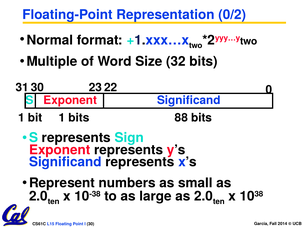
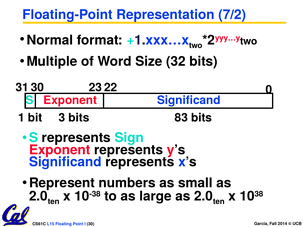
0/2: 0/2 -> 7/2
bit 1: 1 -> 3
88: 88 -> 83
